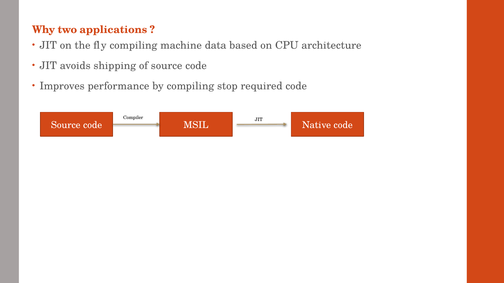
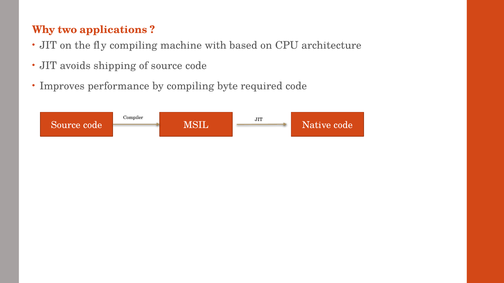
data: data -> with
stop: stop -> byte
